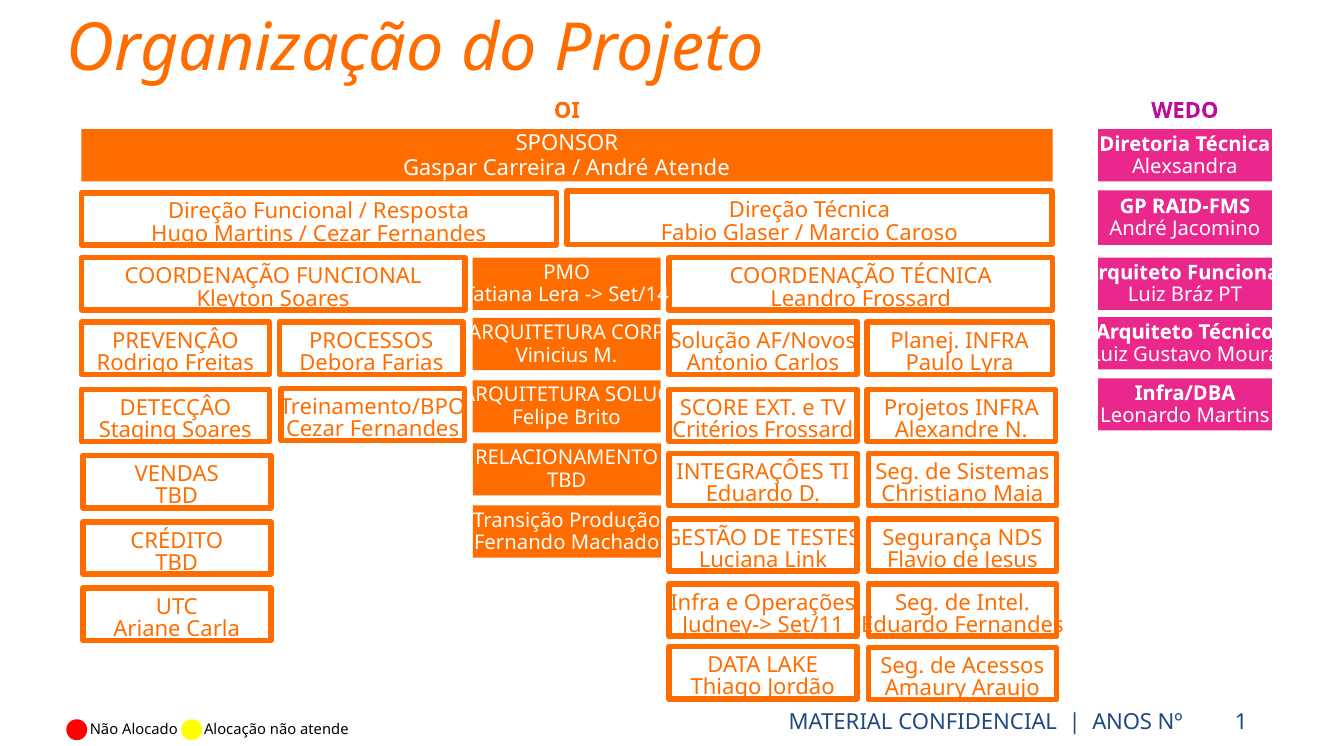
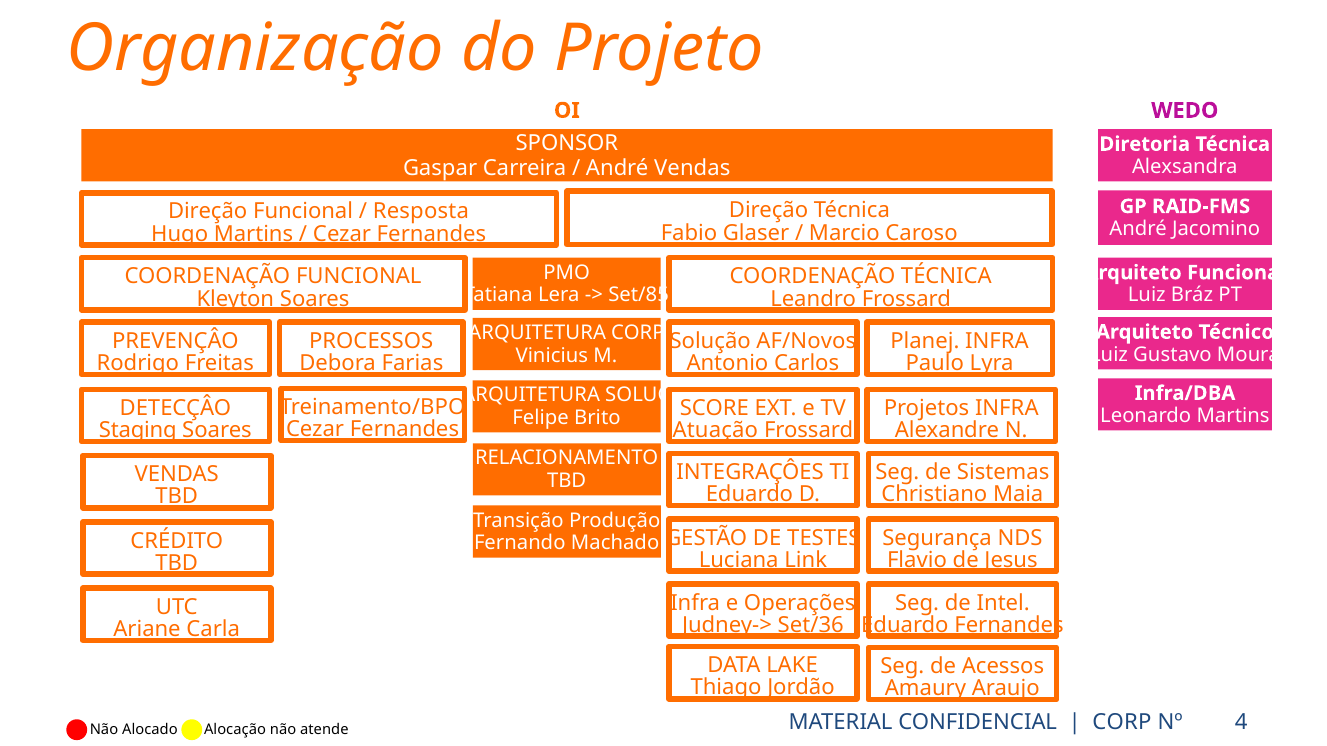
André Atende: Atende -> Vendas
Set/14: Set/14 -> Set/85
Critérios: Critérios -> Atuação
Set/11: Set/11 -> Set/36
ANOS at (1122, 723): ANOS -> CORP
1: 1 -> 4
